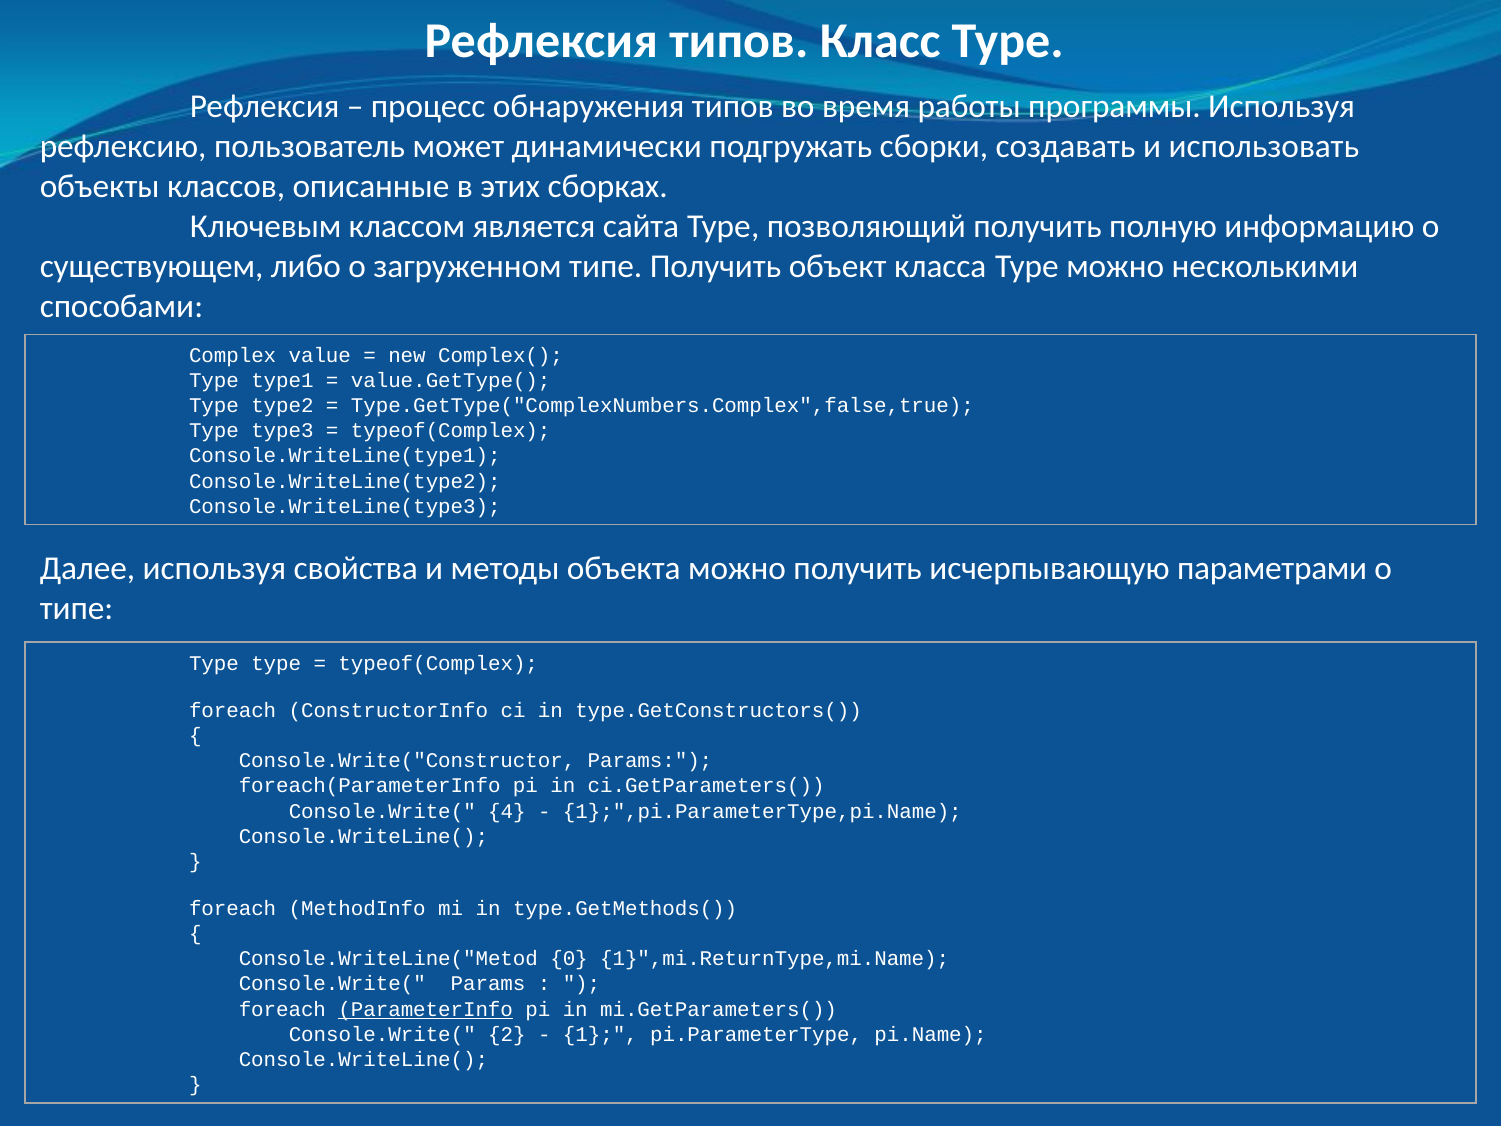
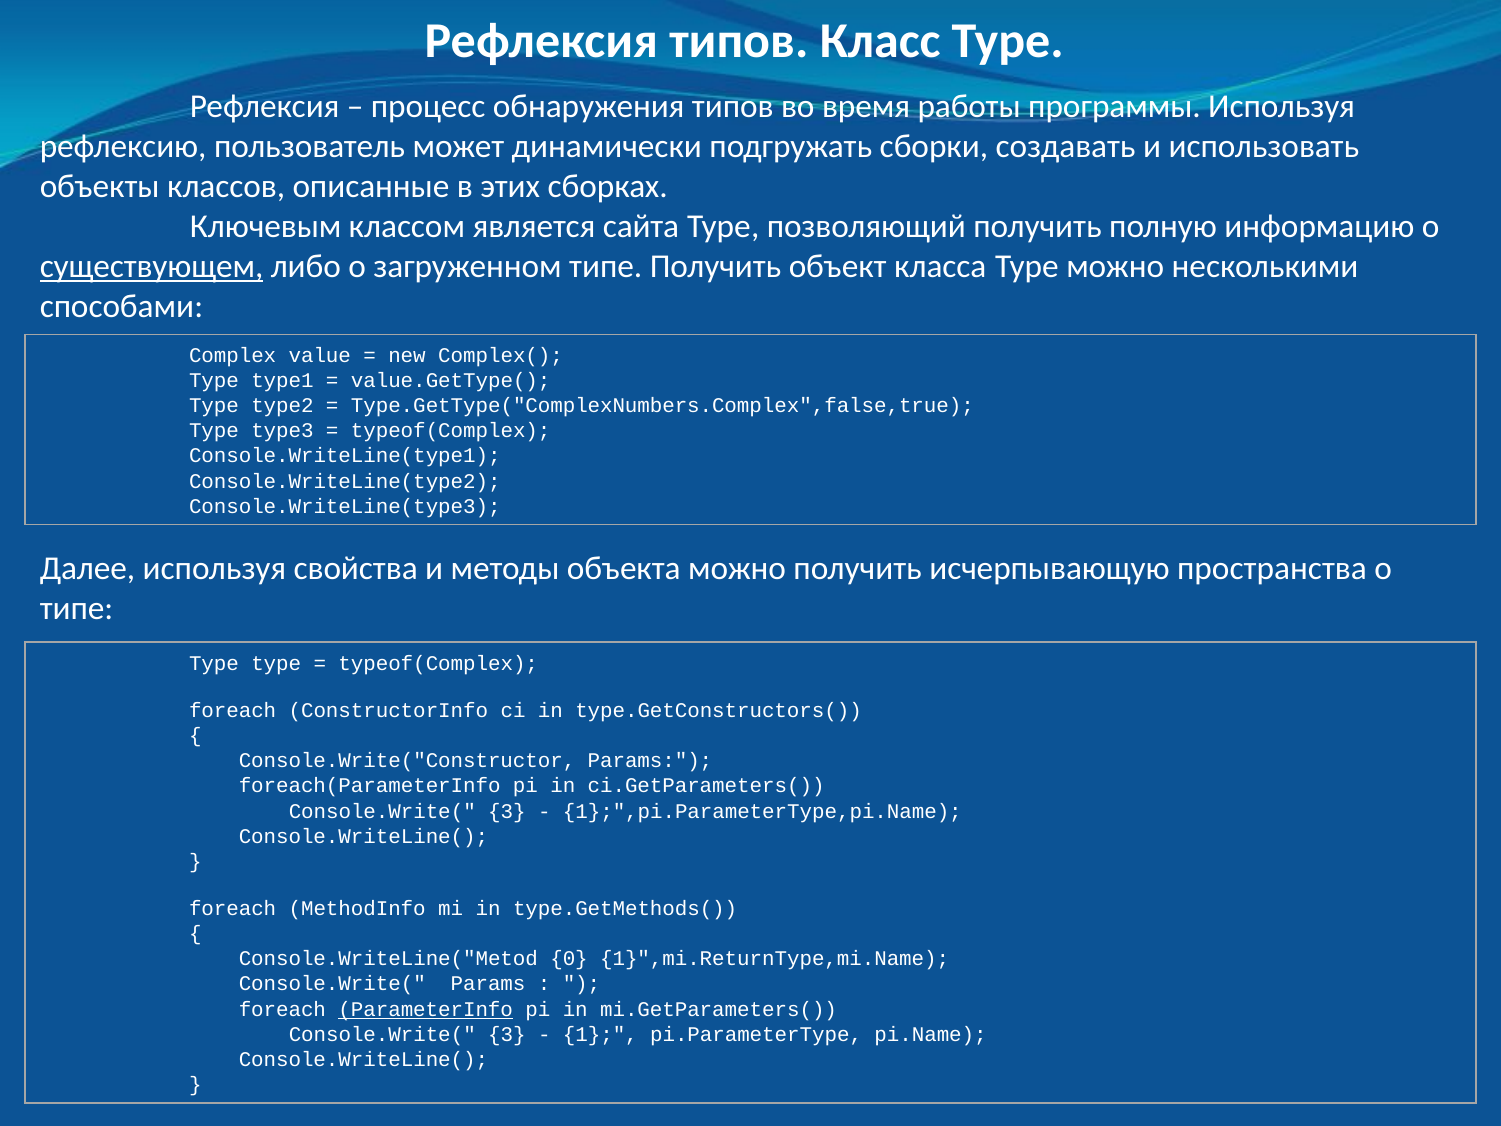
существующем underline: none -> present
параметрами: параметрами -> пространства
4 at (507, 811): 4 -> 3
2 at (507, 1034): 2 -> 3
